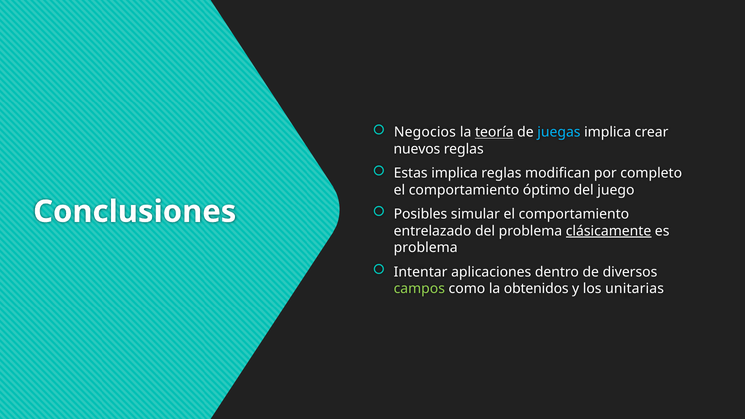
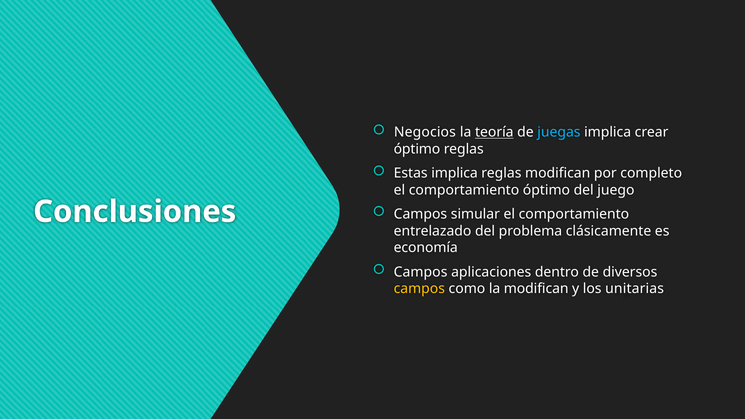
nuevos at (417, 149): nuevos -> óptimo
Posibles at (420, 214): Posibles -> Campos
clásicamente underline: present -> none
problema at (426, 248): problema -> economía
Intentar at (421, 272): Intentar -> Campos
campos at (419, 289) colour: light green -> yellow
la obtenidos: obtenidos -> modifican
